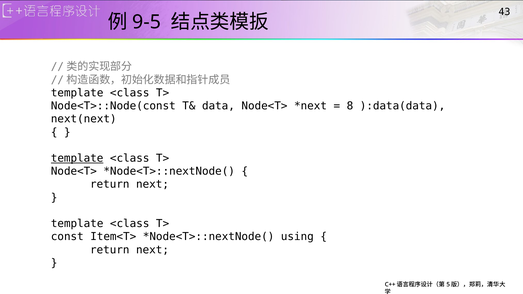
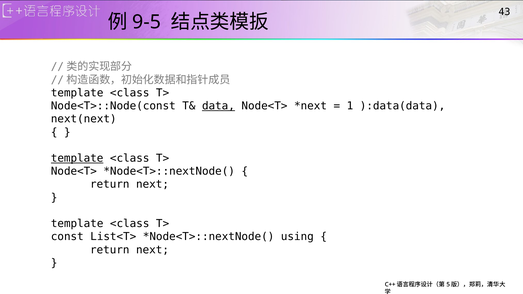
data underline: none -> present
8: 8 -> 1
Item<T>: Item<T> -> List<T>
